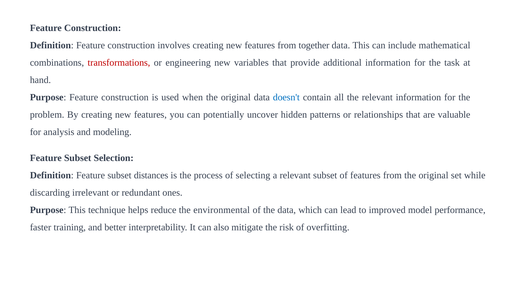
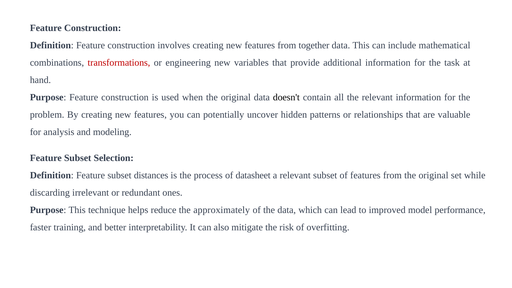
doesn't colour: blue -> black
selecting: selecting -> datasheet
environmental: environmental -> approximately
